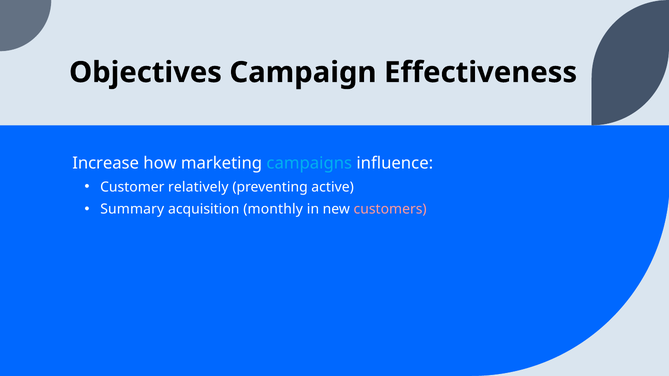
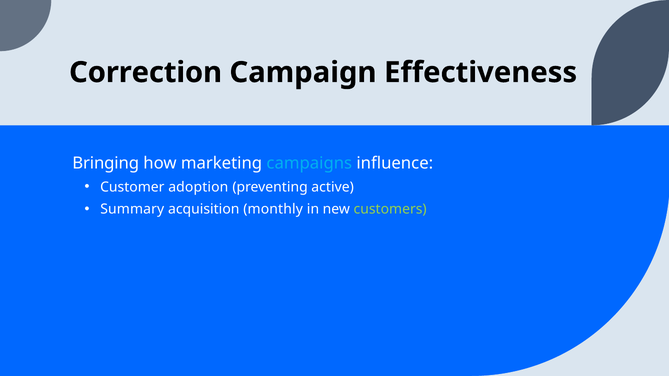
Objectives: Objectives -> Correction
Increase: Increase -> Bringing
relatively: relatively -> adoption
customers colour: pink -> light green
